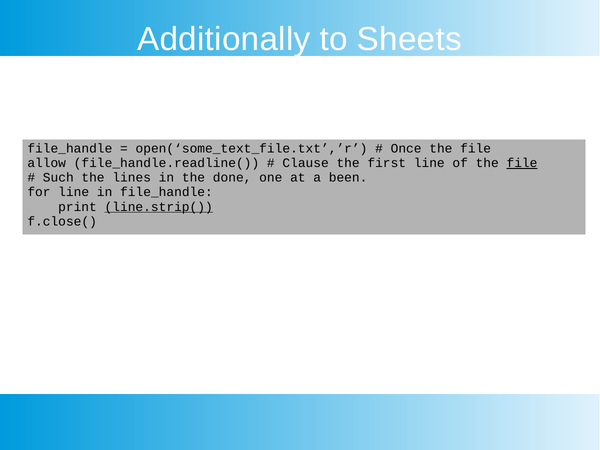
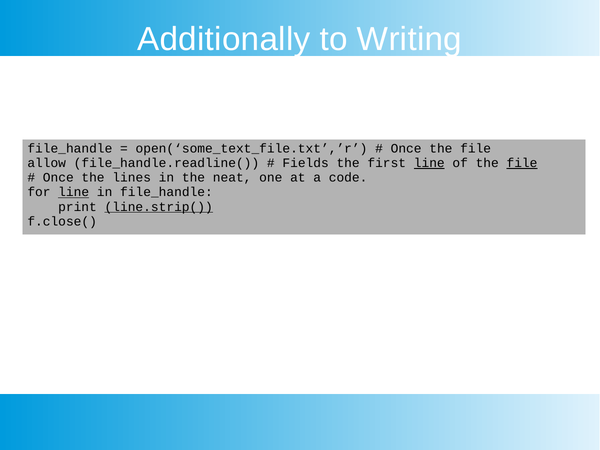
Sheets: Sheets -> Writing
Clause: Clause -> Fields
line at (429, 163) underline: none -> present
Such at (58, 178): Such -> Once
done: done -> neat
been: been -> code
line at (74, 192) underline: none -> present
